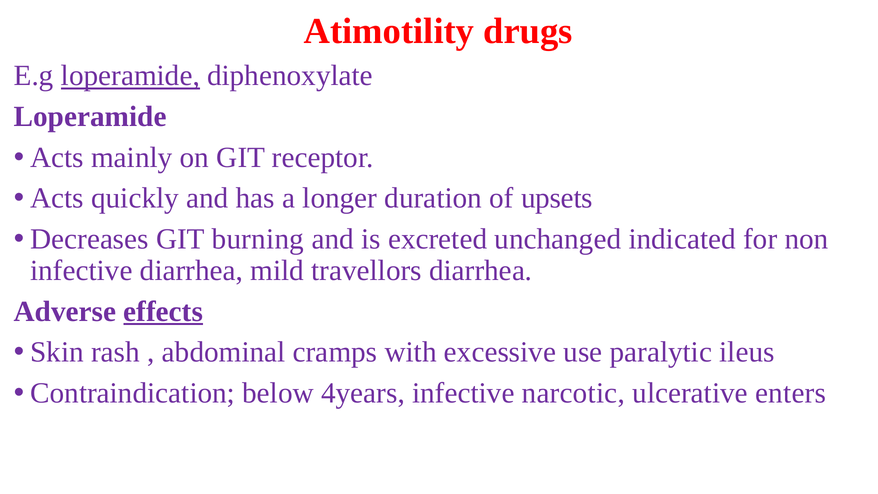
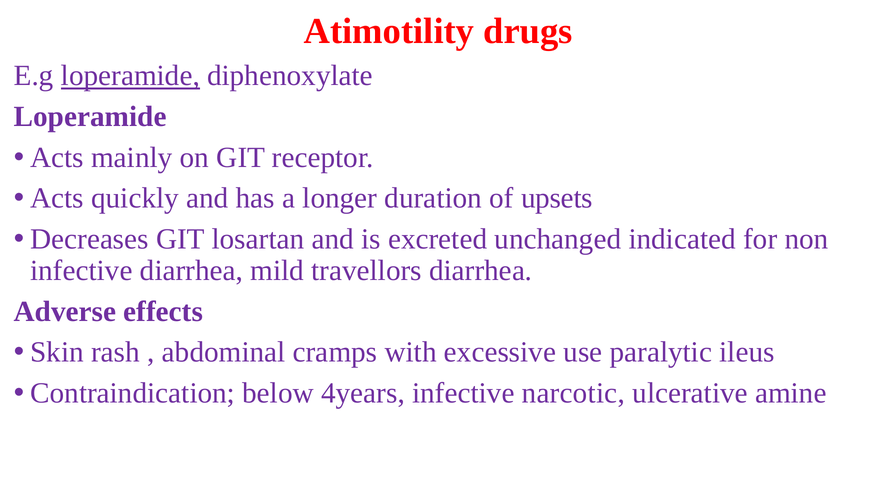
burning: burning -> losartan
effects underline: present -> none
enters: enters -> amine
